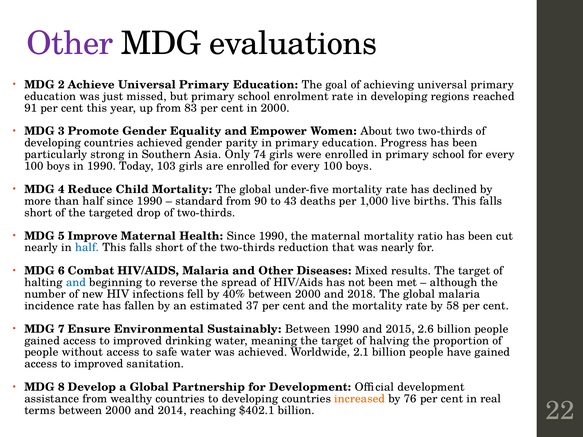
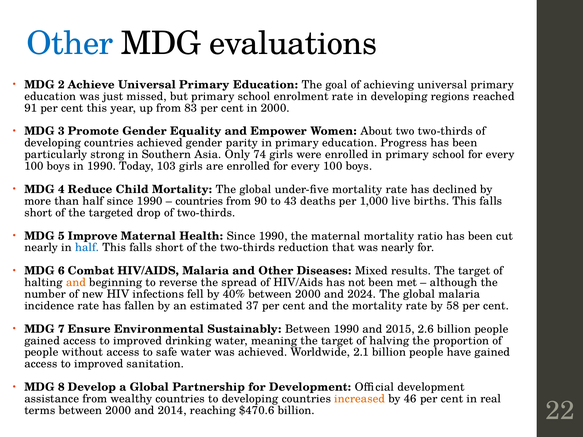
Other at (70, 44) colour: purple -> blue
standard at (199, 201): standard -> countries
and at (76, 283) colour: blue -> orange
2018: 2018 -> 2024
76: 76 -> 46
$402.1: $402.1 -> $470.6
